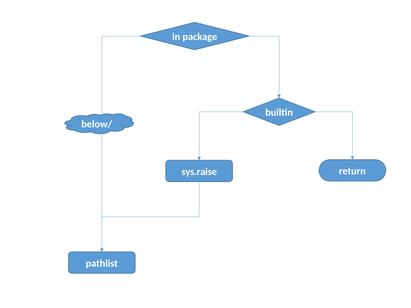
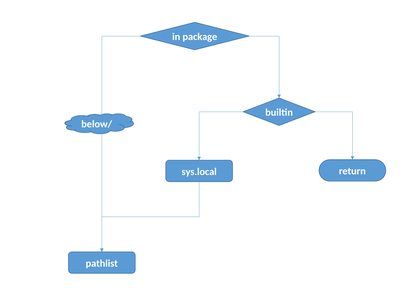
sys.raise: sys.raise -> sys.local
